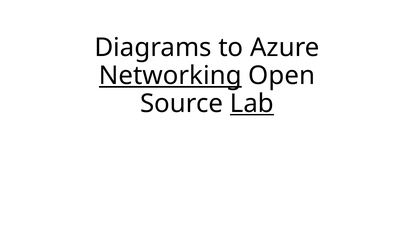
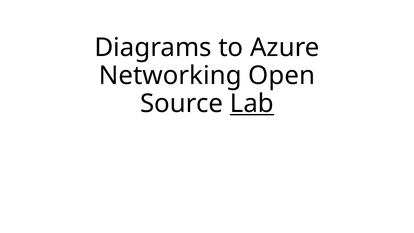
Networking underline: present -> none
